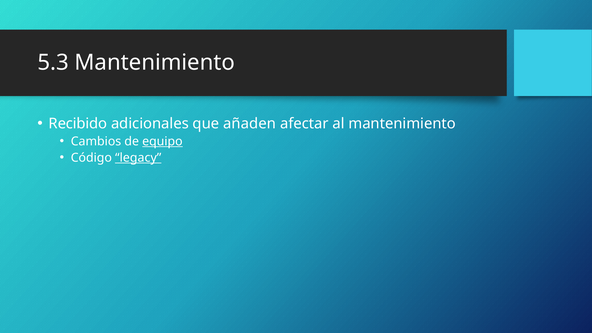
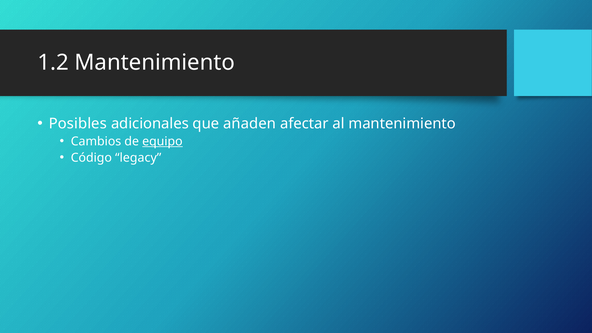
5.3: 5.3 -> 1.2
Recibido: Recibido -> Posibles
legacy underline: present -> none
